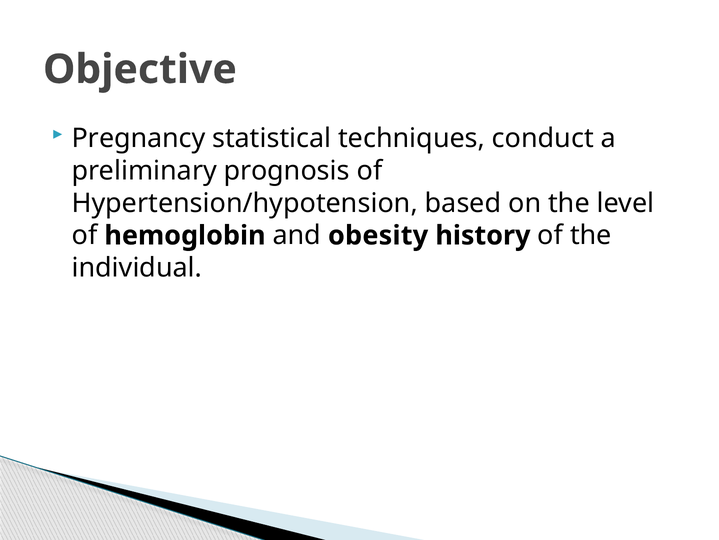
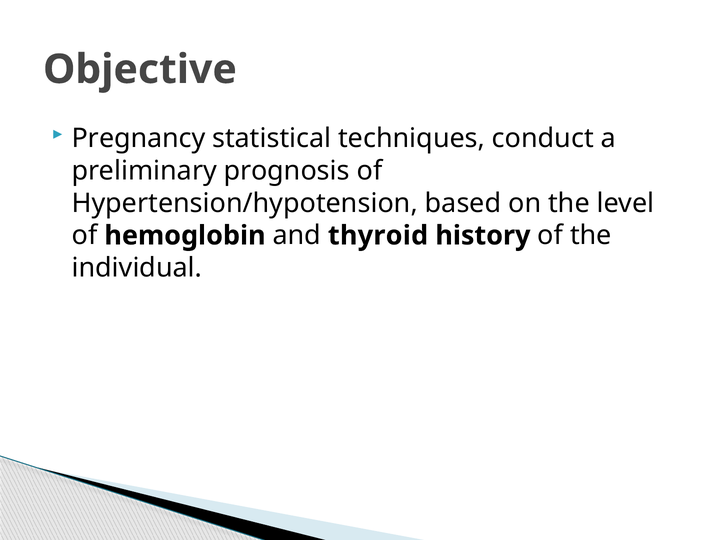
obesity: obesity -> thyroid
